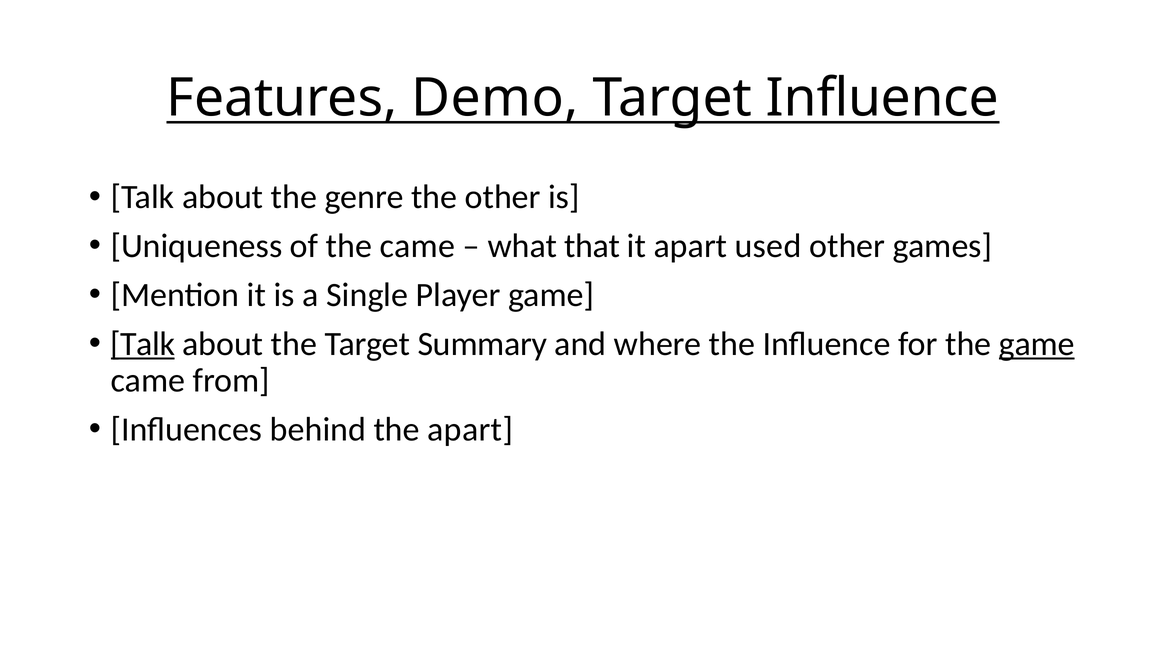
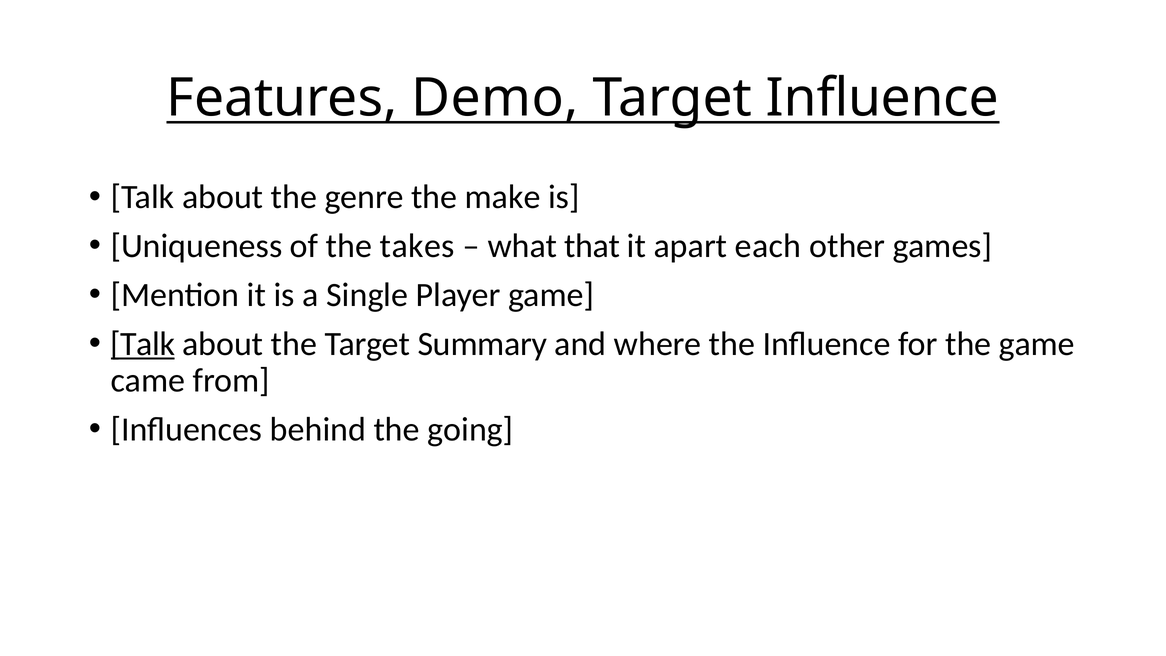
the other: other -> make
the came: came -> takes
used: used -> each
game at (1037, 344) underline: present -> none
the apart: apart -> going
